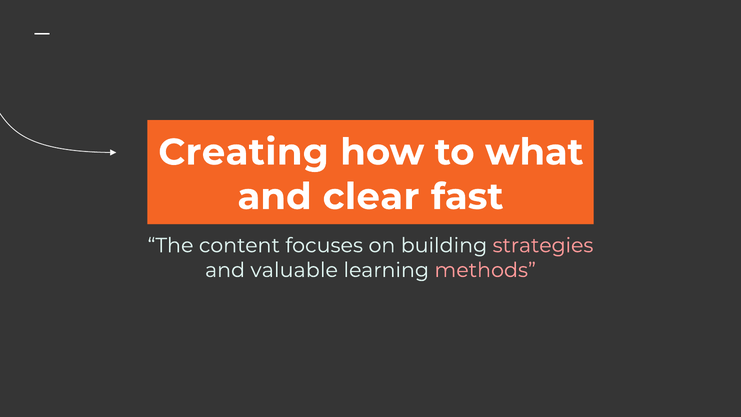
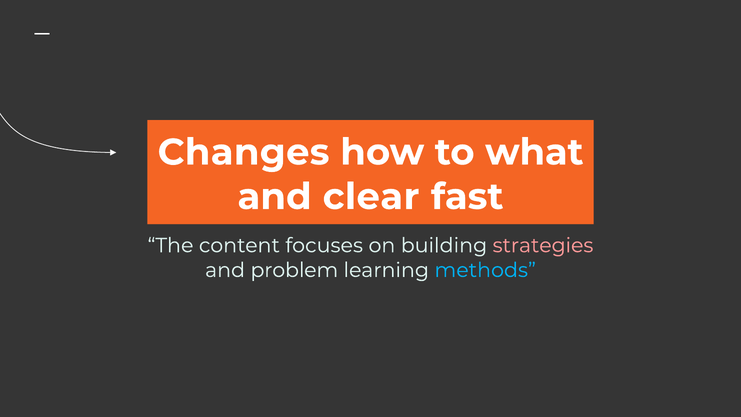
Creating: Creating -> Changes
valuable: valuable -> problem
methods colour: pink -> light blue
